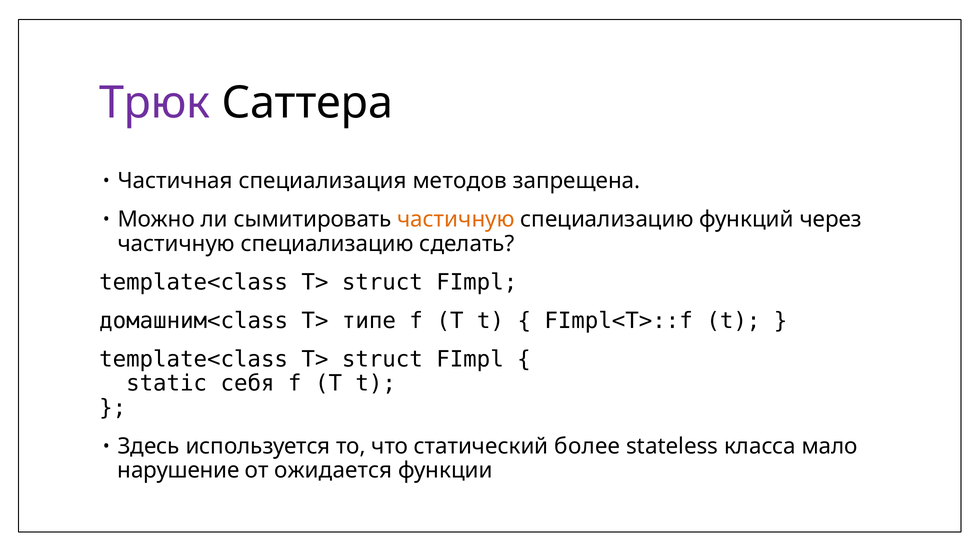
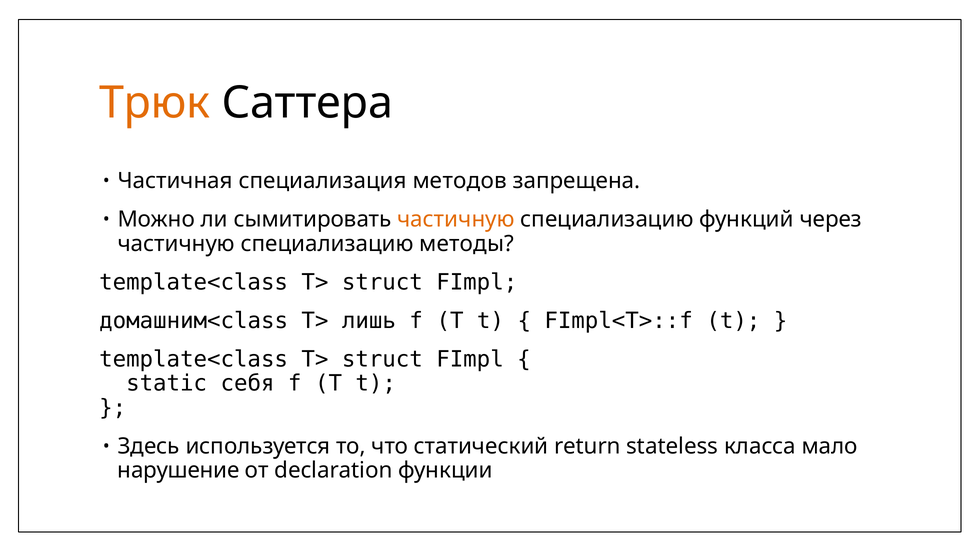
Трюк colour: purple -> orange
сделать: сделать -> методы
типе: типе -> лишь
более: более -> return
ожидается: ожидается -> declaration
